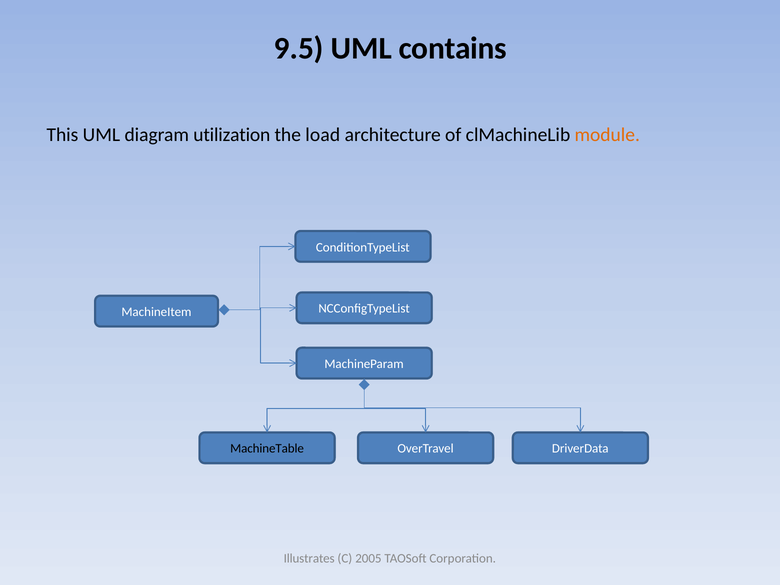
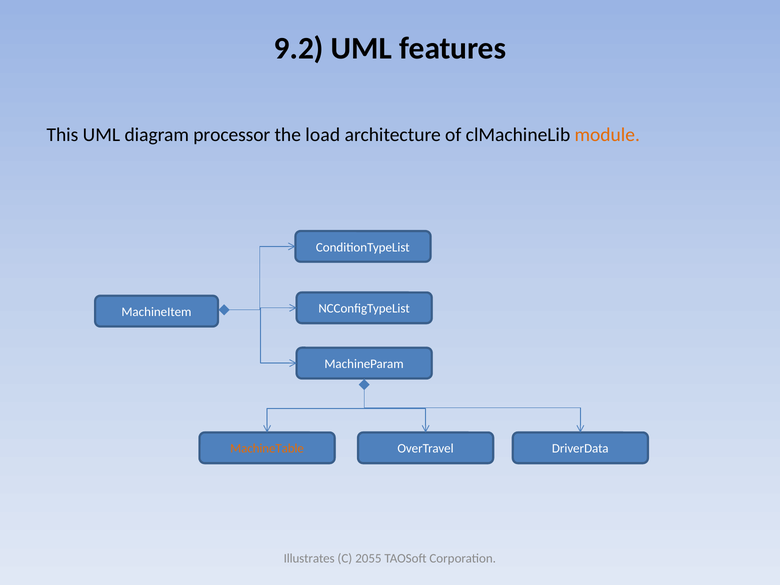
9.5: 9.5 -> 9.2
contains: contains -> features
utilization: utilization -> processor
MachineTable colour: black -> orange
2005: 2005 -> 2055
